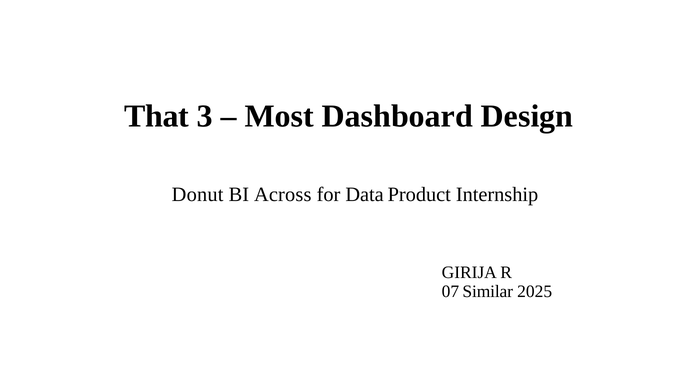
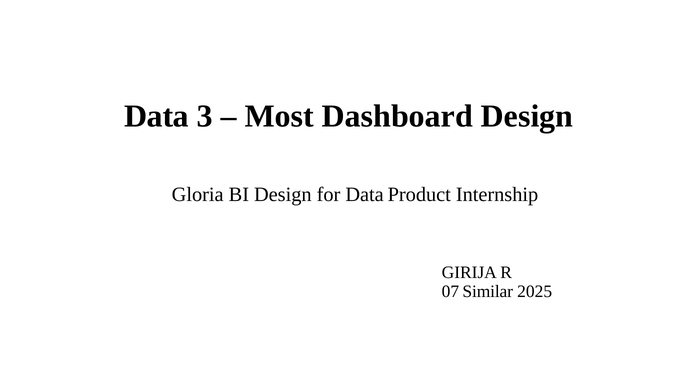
That at (156, 116): That -> Data
Donut: Donut -> Gloria
BI Across: Across -> Design
